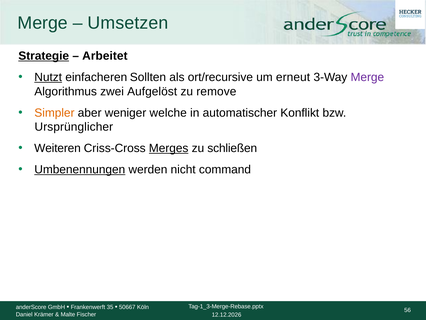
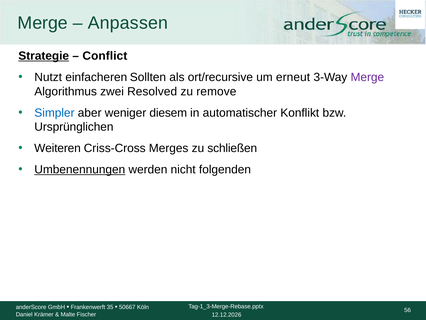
Umsetzen: Umsetzen -> Anpassen
Arbeitet: Arbeitet -> Conflict
Nutzt underline: present -> none
Aufgelöst: Aufgelöst -> Resolved
Simpler colour: orange -> blue
welche: welche -> diesem
Ursprünglicher: Ursprünglicher -> Ursprünglichen
Merges underline: present -> none
command: command -> folgenden
